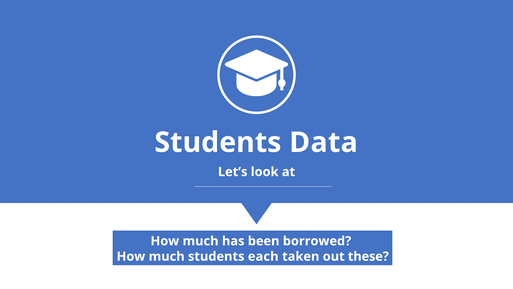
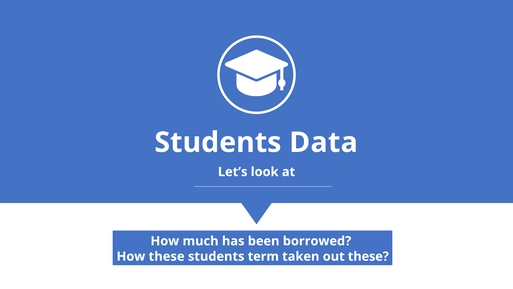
much at (167, 256): much -> these
each: each -> term
